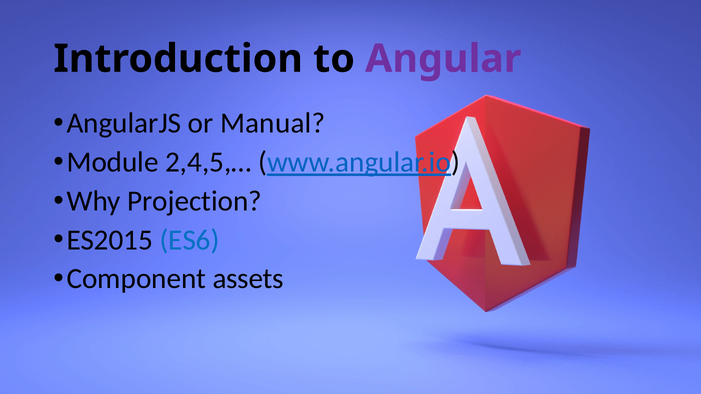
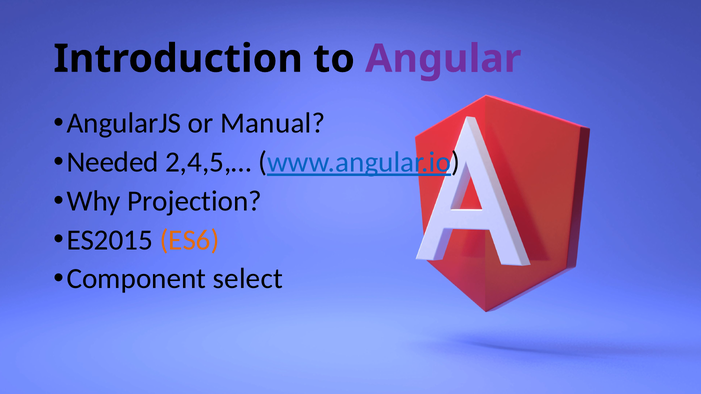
Module: Module -> Needed
ES6 colour: blue -> orange
assets: assets -> select
